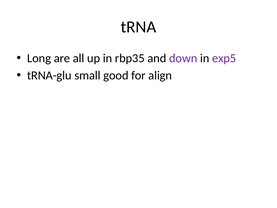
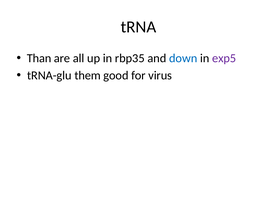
Long: Long -> Than
down colour: purple -> blue
small: small -> them
align: align -> virus
